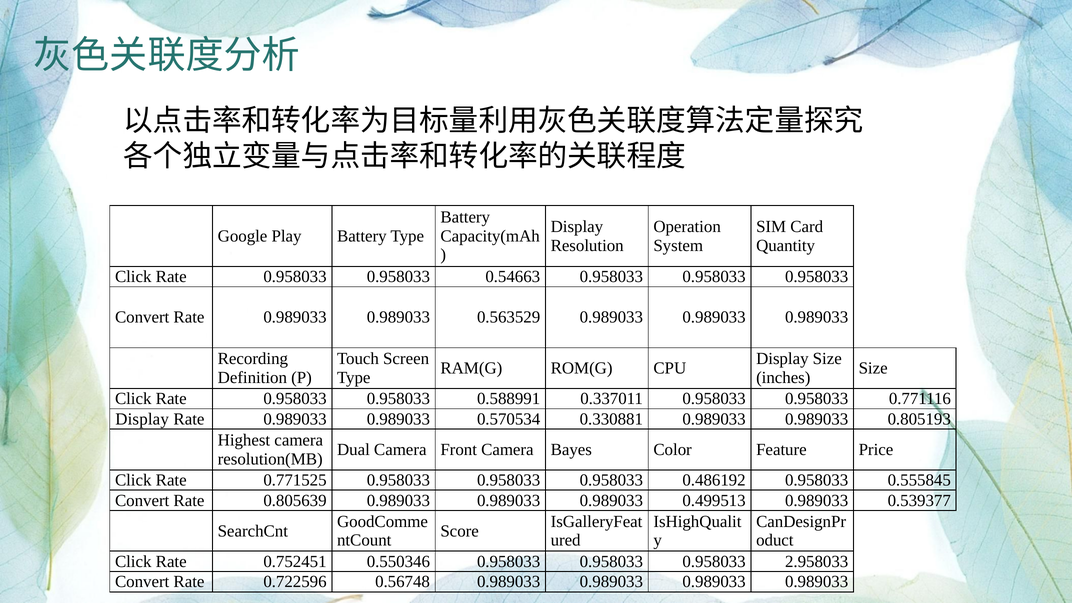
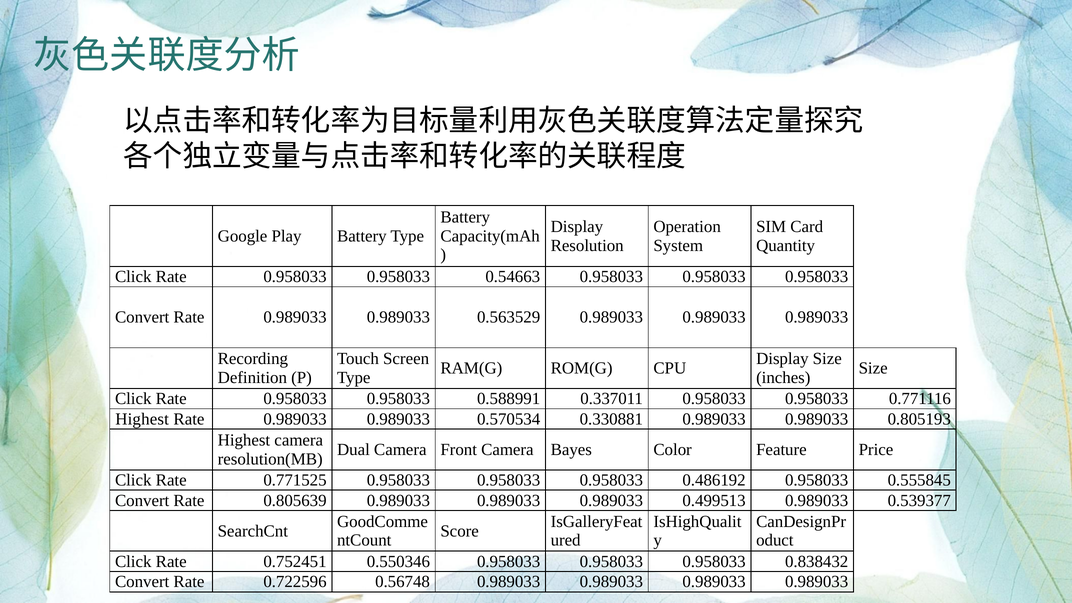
Display at (142, 419): Display -> Highest
2.958033: 2.958033 -> 0.838432
